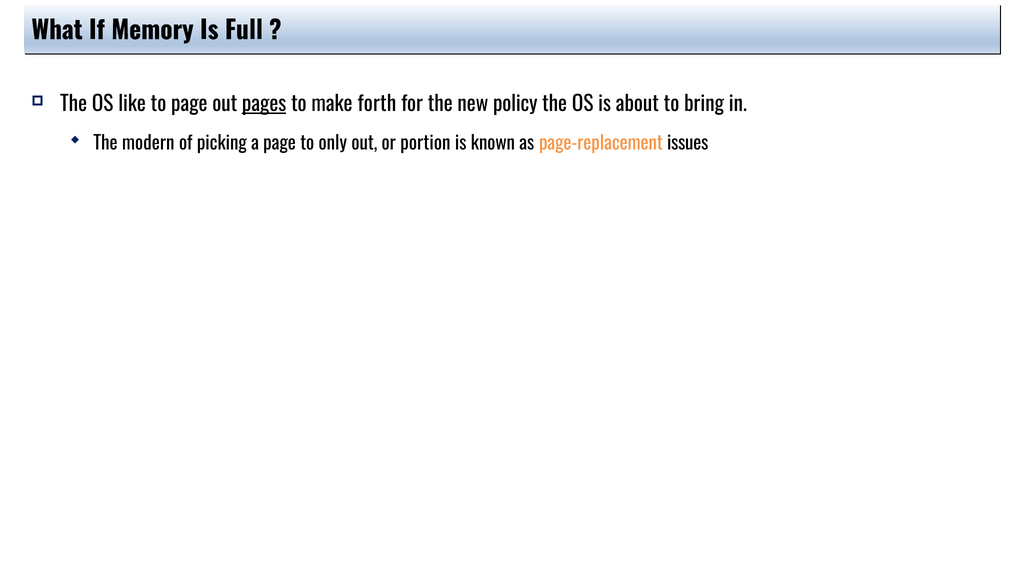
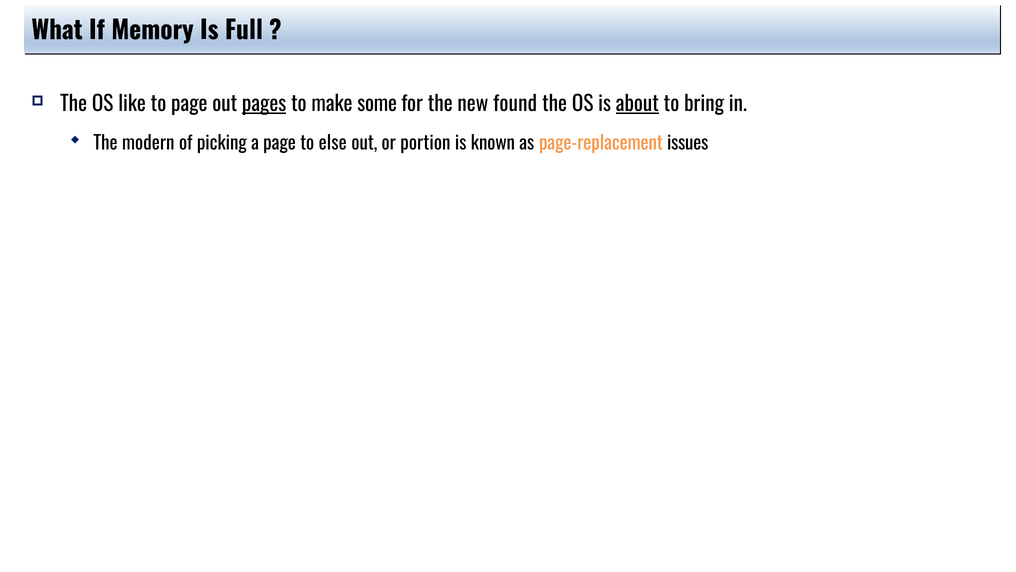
forth: forth -> some
policy: policy -> found
about underline: none -> present
only: only -> else
